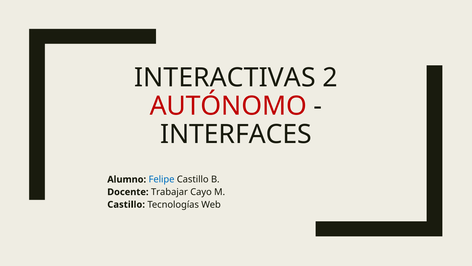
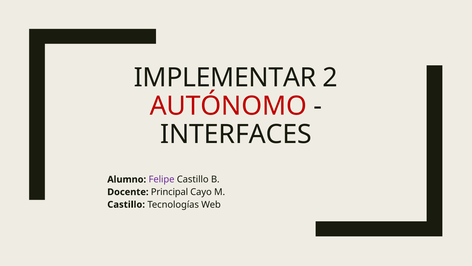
INTERACTIVAS: INTERACTIVAS -> IMPLEMENTAR
Felipe colour: blue -> purple
Trabajar: Trabajar -> Principal
